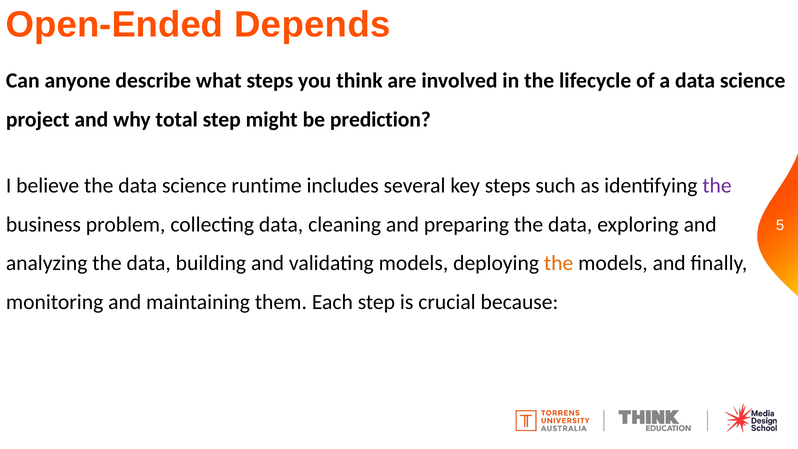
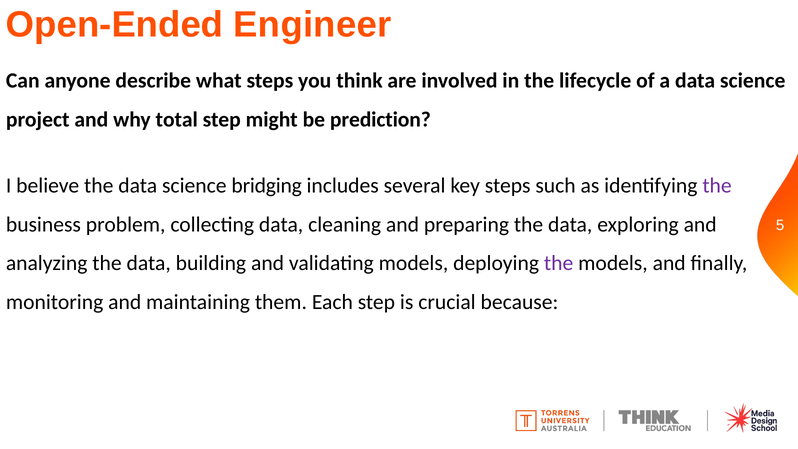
Depends: Depends -> Engineer
runtime: runtime -> bridging
the at (559, 263) colour: orange -> purple
